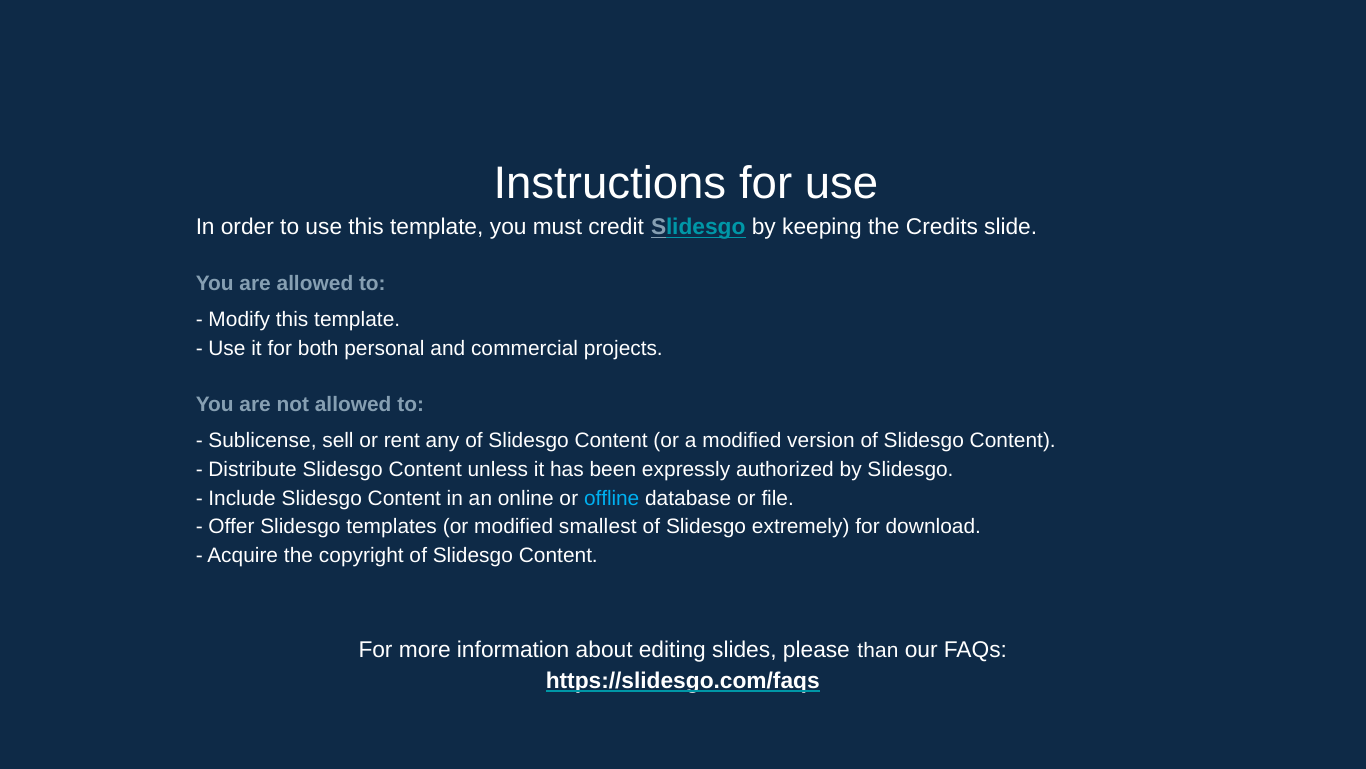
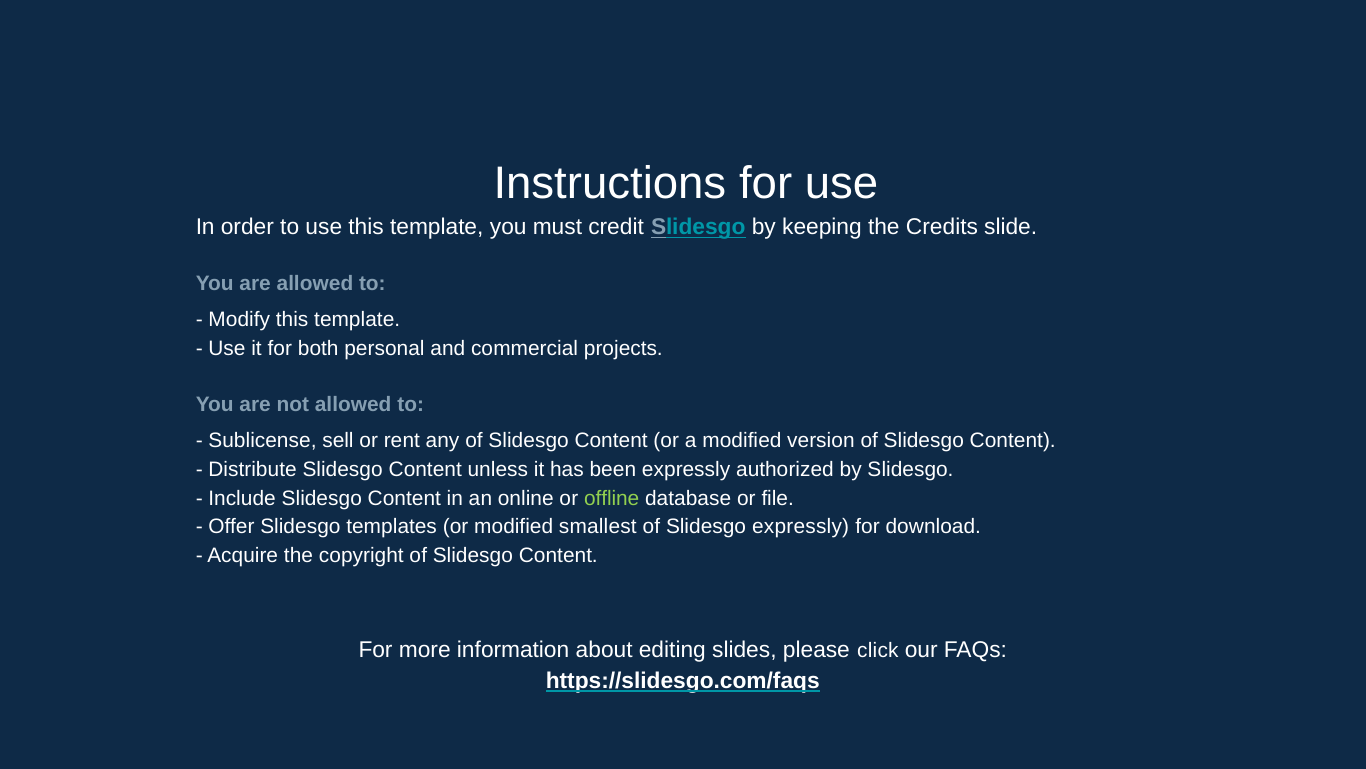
offline colour: light blue -> light green
Slidesgo extremely: extremely -> expressly
than: than -> click
